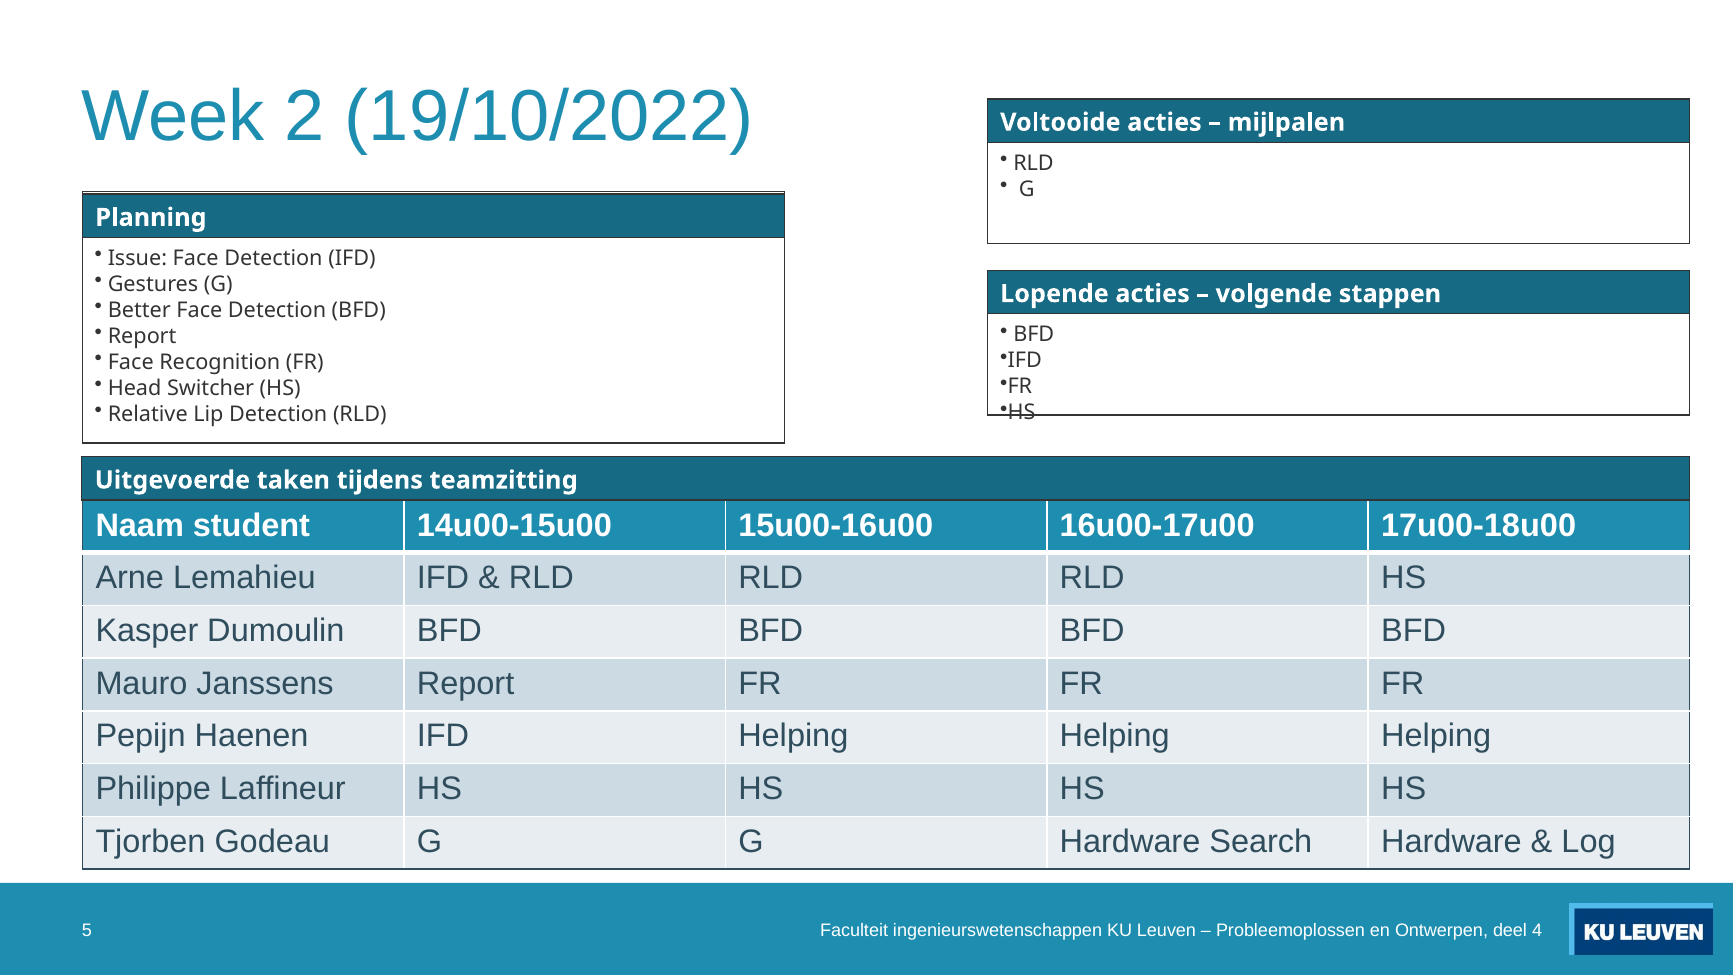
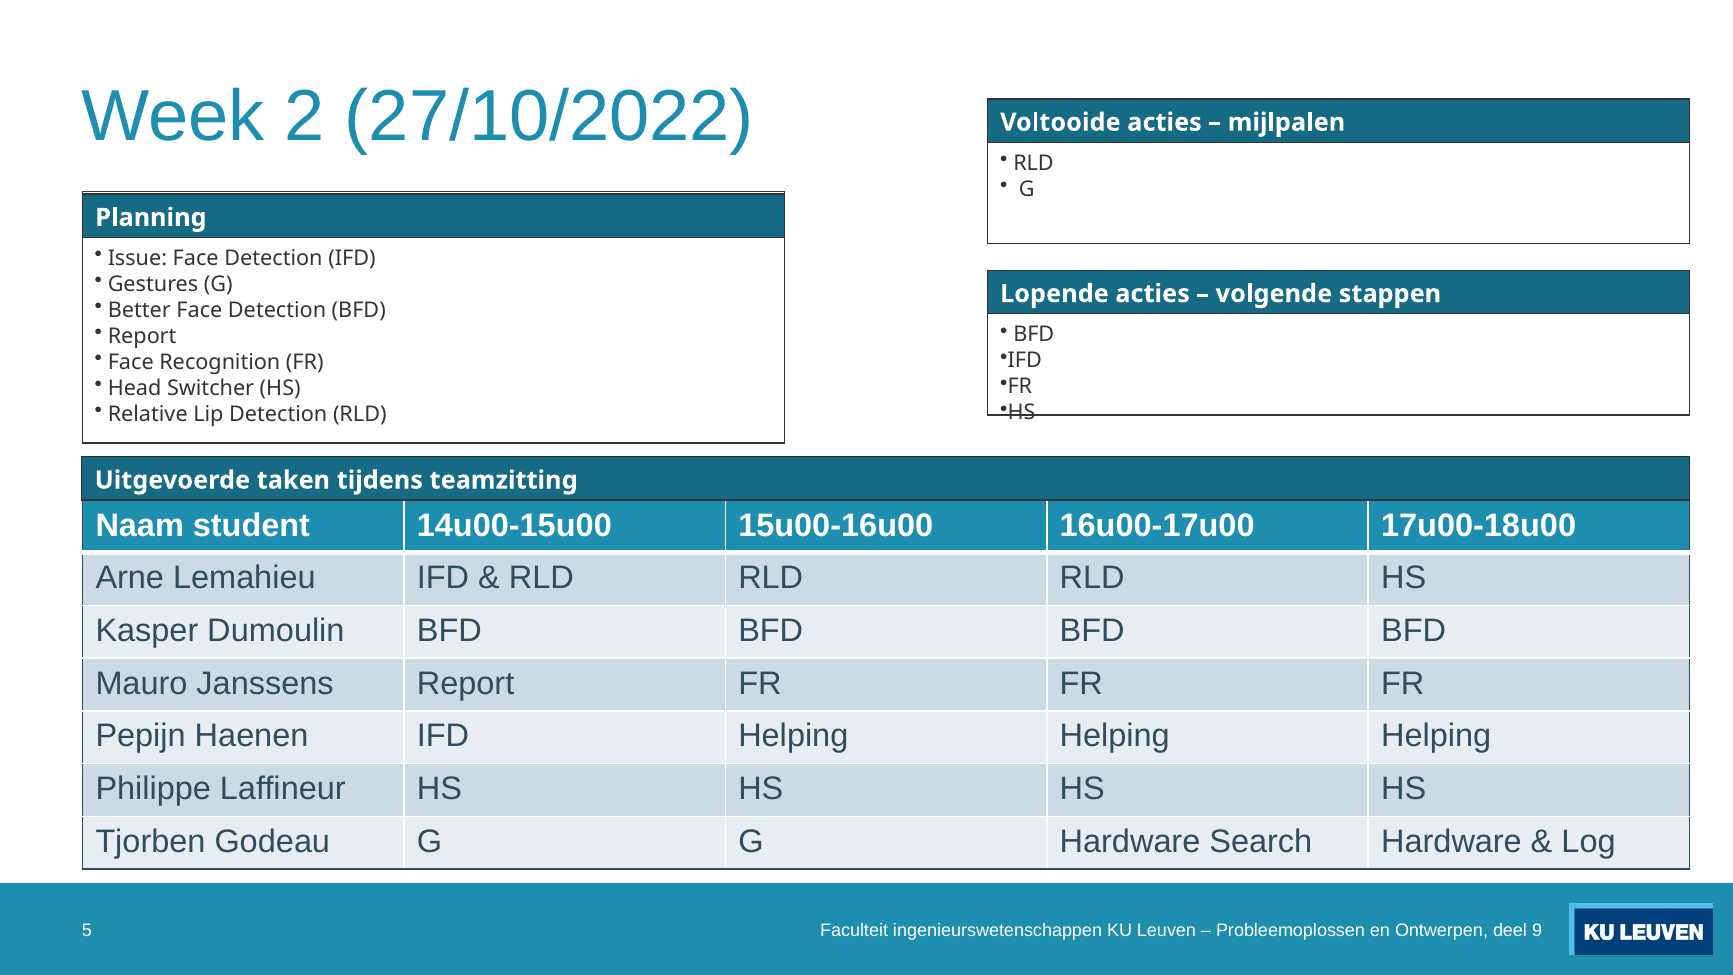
19/10/2022: 19/10/2022 -> 27/10/2022
4: 4 -> 9
